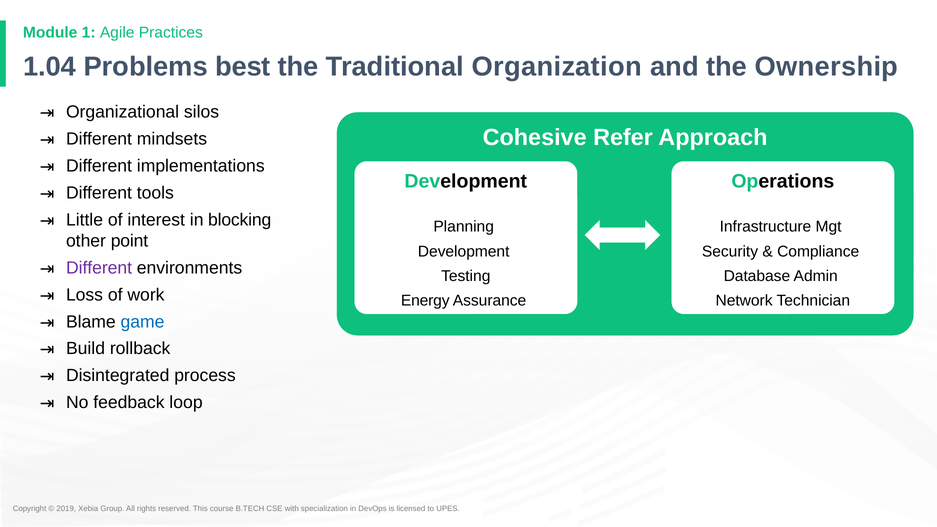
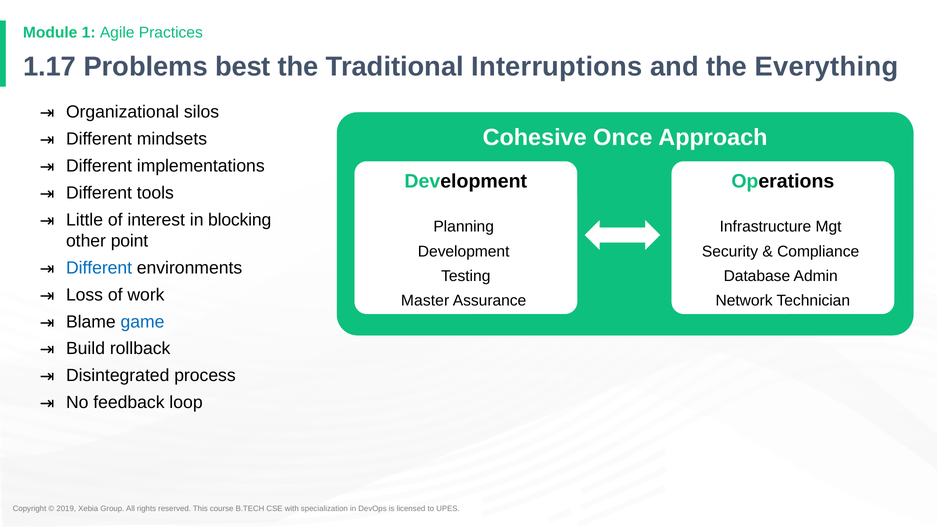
1.04: 1.04 -> 1.17
Organization: Organization -> Interruptions
Ownership: Ownership -> Everything
Refer: Refer -> Once
Different at (99, 268) colour: purple -> blue
Energy: Energy -> Master
